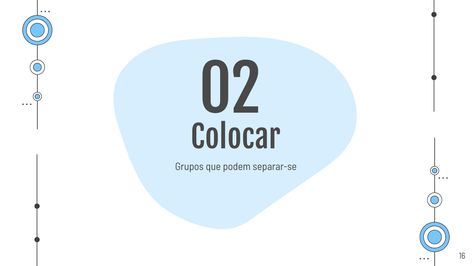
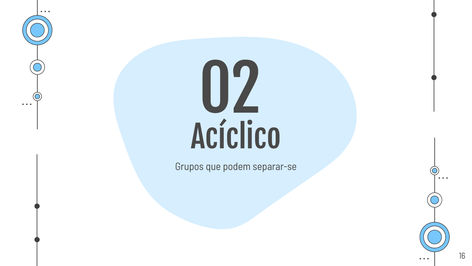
Colocar: Colocar -> Acíclico
